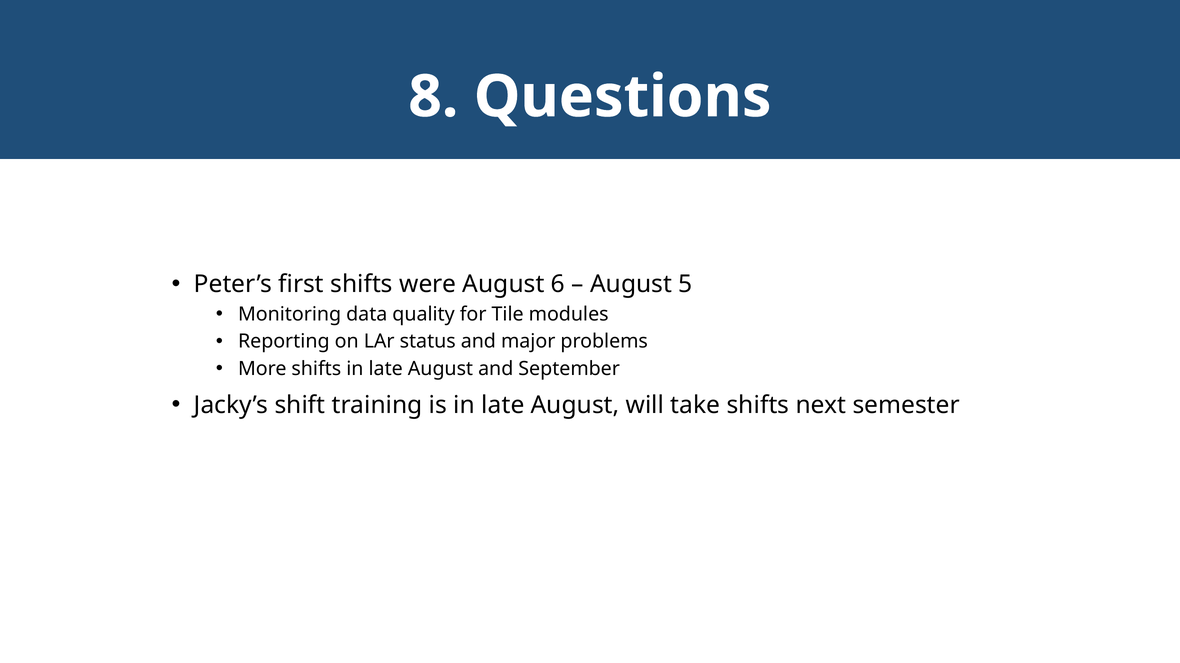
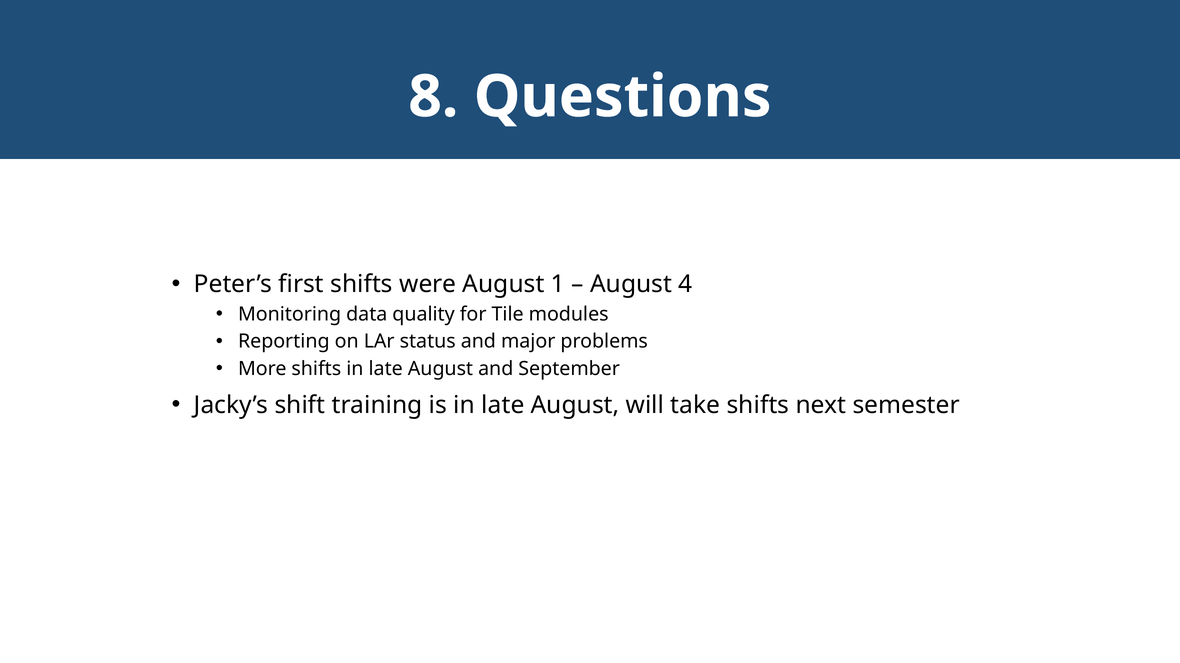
6: 6 -> 1
5: 5 -> 4
